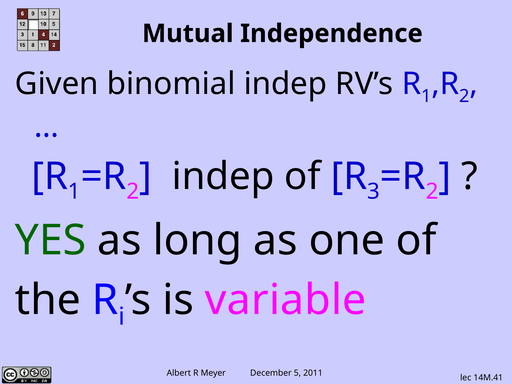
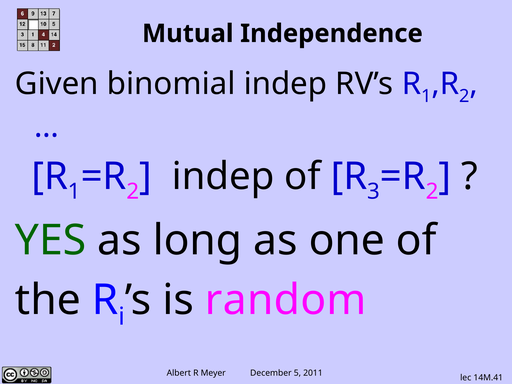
variable: variable -> random
